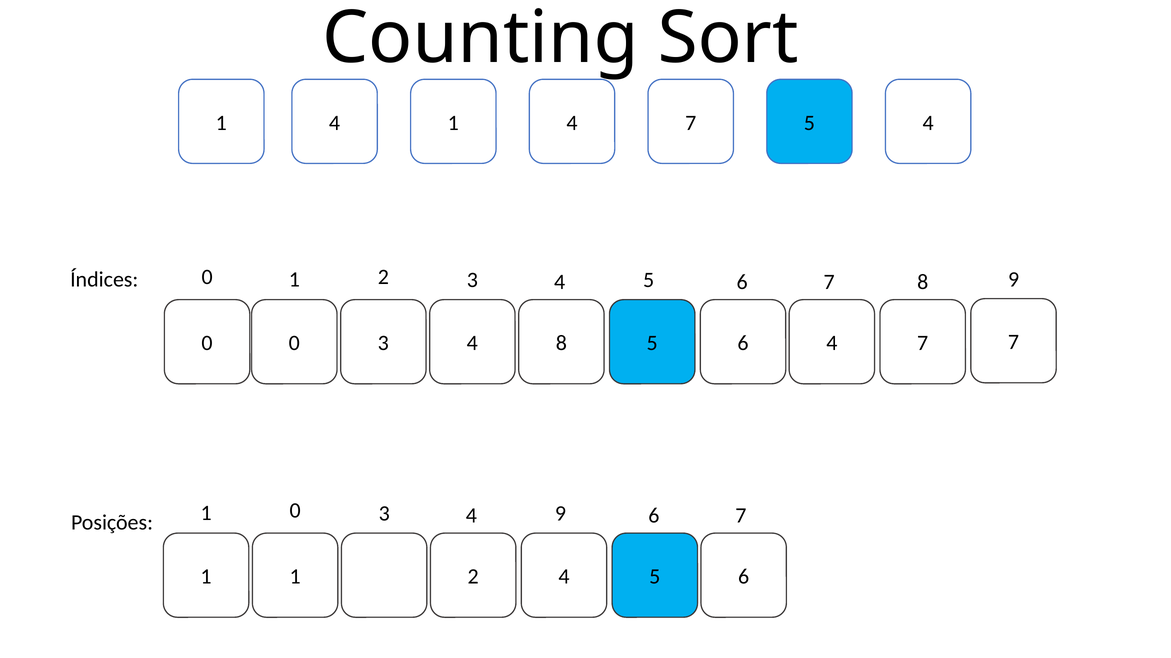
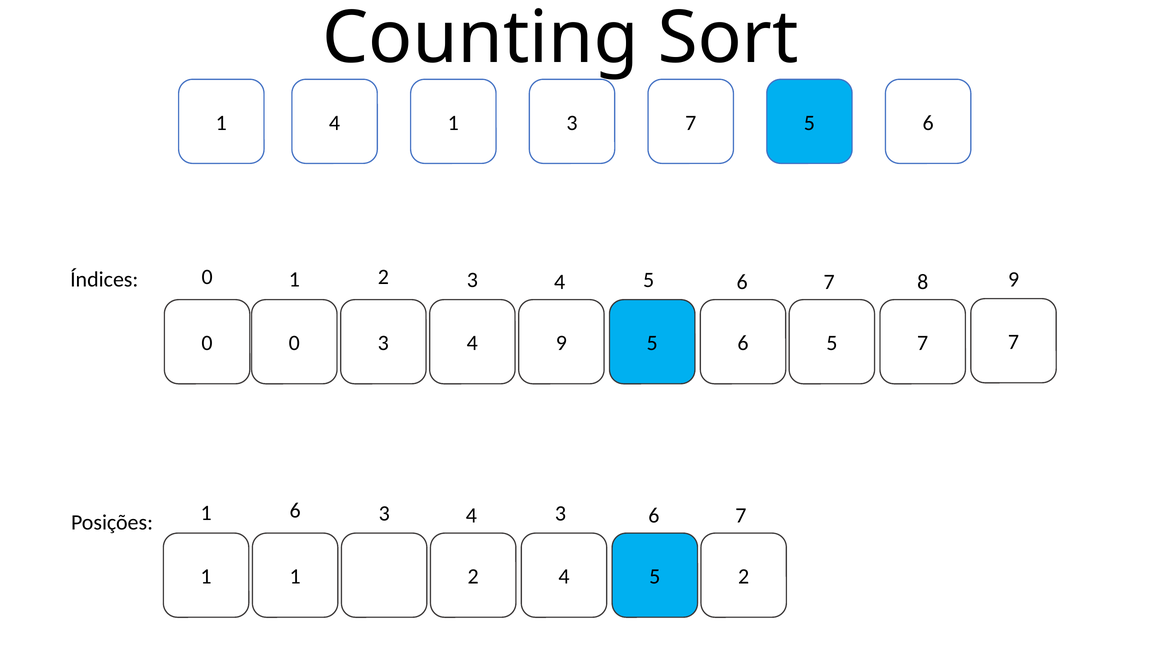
4 1 4: 4 -> 3
7 5 4: 4 -> 6
4 8: 8 -> 9
6 4: 4 -> 5
1 0: 0 -> 6
4 9: 9 -> 3
2 4 5 6: 6 -> 2
